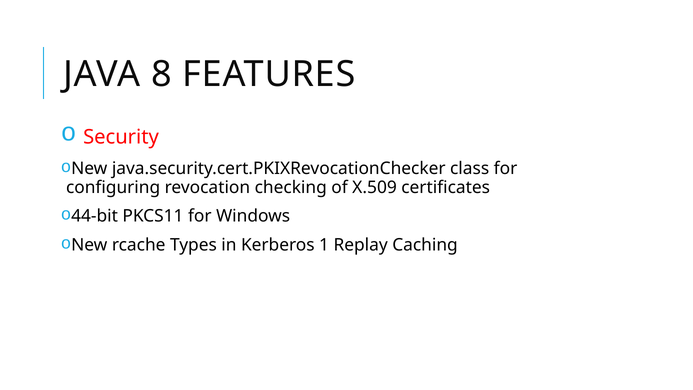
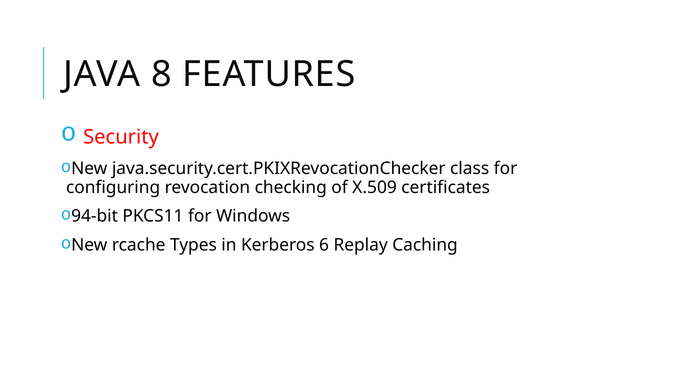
44-bit: 44-bit -> 94-bit
1: 1 -> 6
